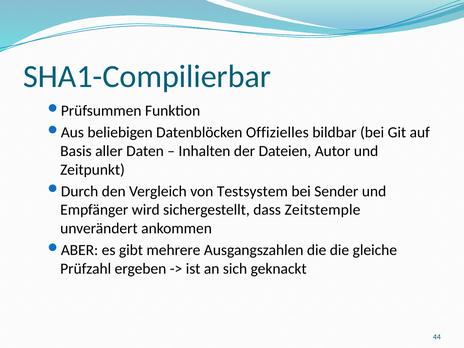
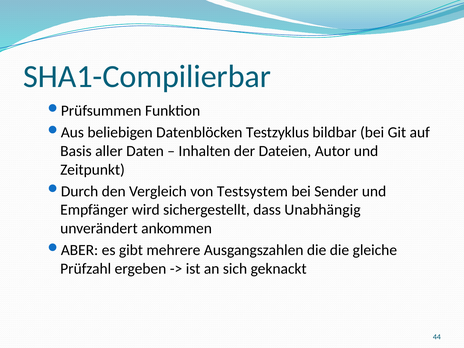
Offizielles: Offizielles -> Testzyklus
Zeitstemple: Zeitstemple -> Unabhängig
